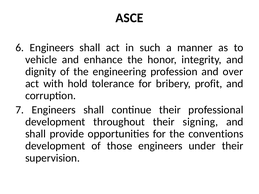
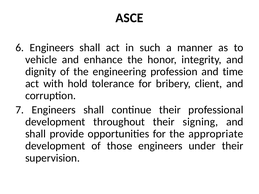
over: over -> time
profit: profit -> client
conventions: conventions -> appropriate
